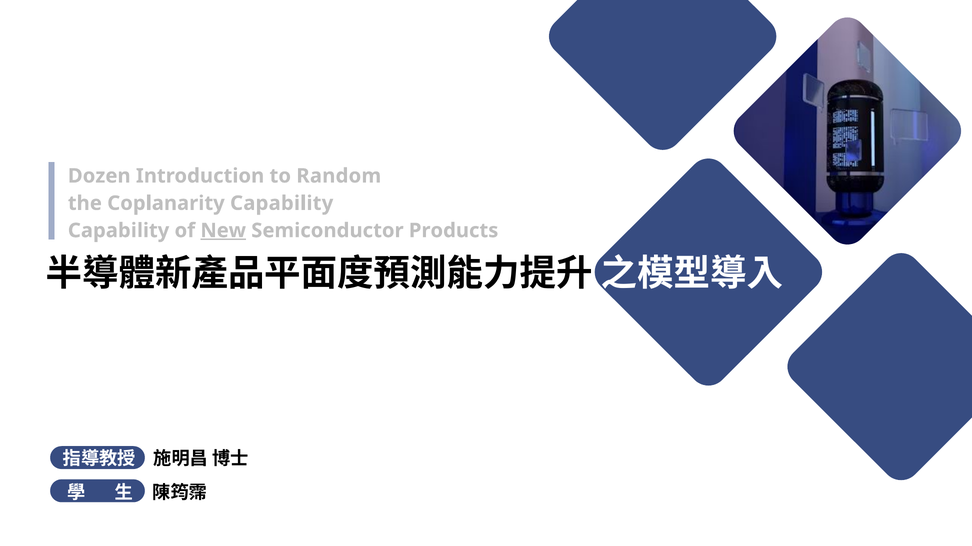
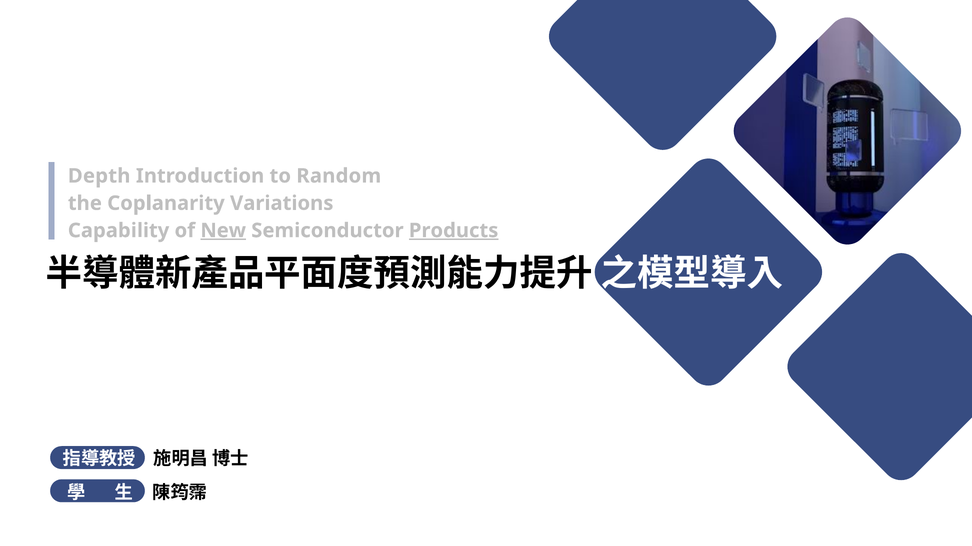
Dozen: Dozen -> Depth
Coplanarity Capability: Capability -> Variations
Products underline: none -> present
